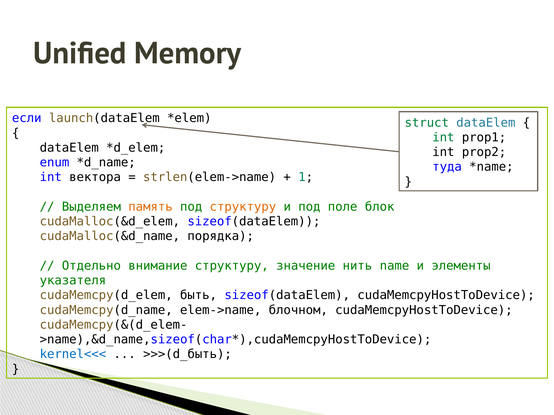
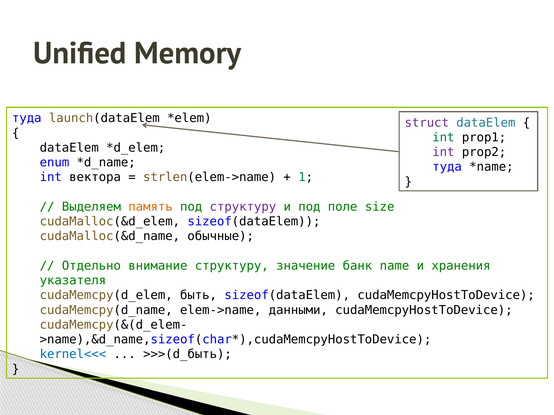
если at (27, 118): если -> туда
struct colour: green -> purple
int at (443, 152) colour: black -> purple
структуру at (243, 207) colour: orange -> purple
блок: блок -> size
порядка: порядка -> обычные
нить: нить -> банк
элементы: элементы -> хранения
блочном: блочном -> данными
